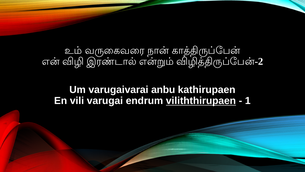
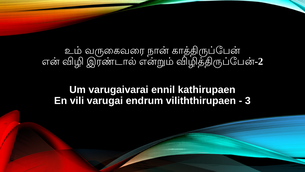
anbu: anbu -> ennil
viliththirupaen underline: present -> none
1: 1 -> 3
